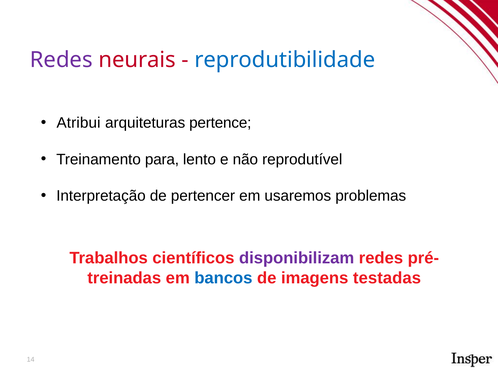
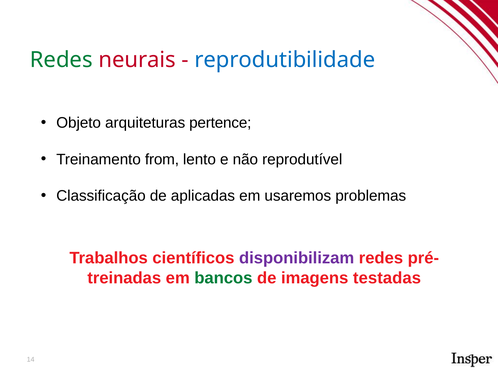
Redes at (61, 60) colour: purple -> green
Atribui: Atribui -> Objeto
para: para -> from
Interpretação: Interpretação -> Classificação
pertencer: pertencer -> aplicadas
bancos colour: blue -> green
